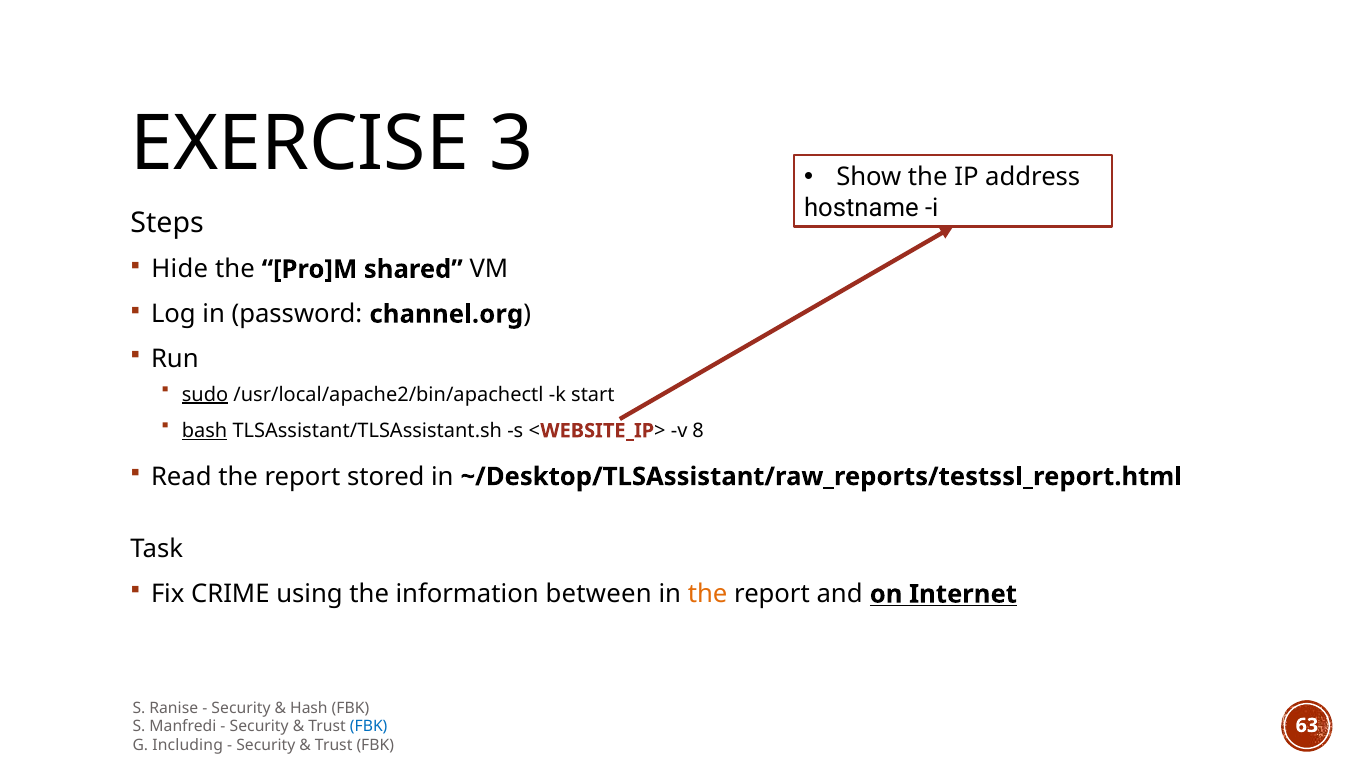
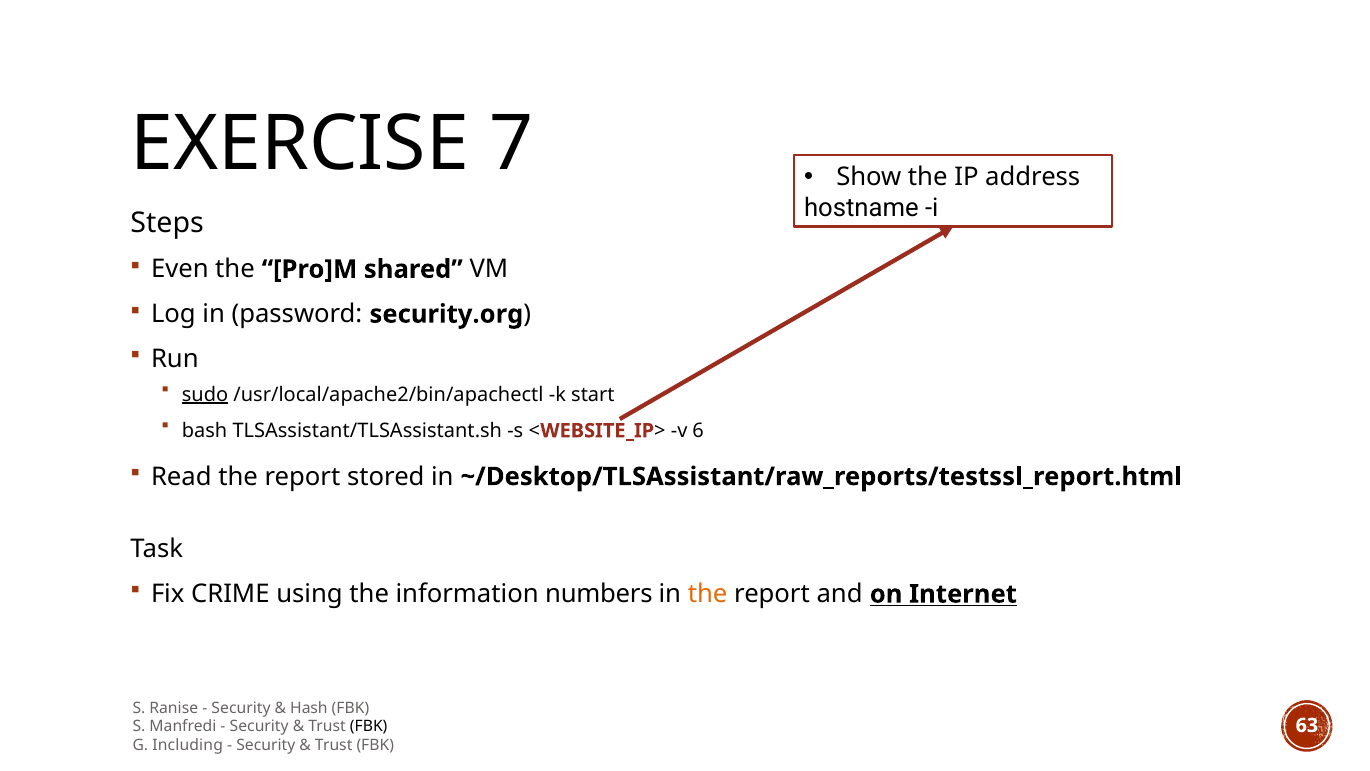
3: 3 -> 7
Hide: Hide -> Even
channel.org: channel.org -> security.org
bash underline: present -> none
8: 8 -> 6
between: between -> numbers
FBK at (369, 726) colour: blue -> black
